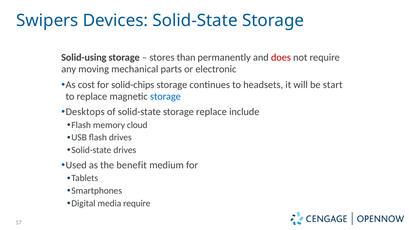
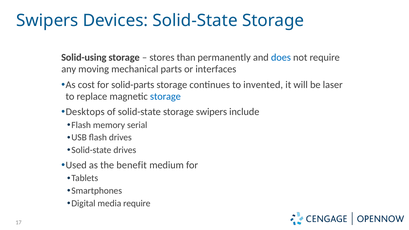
does colour: red -> blue
electronic: electronic -> interfaces
solid-chips: solid-chips -> solid-parts
headsets: headsets -> invented
start: start -> laser
storage replace: replace -> swipers
cloud: cloud -> serial
